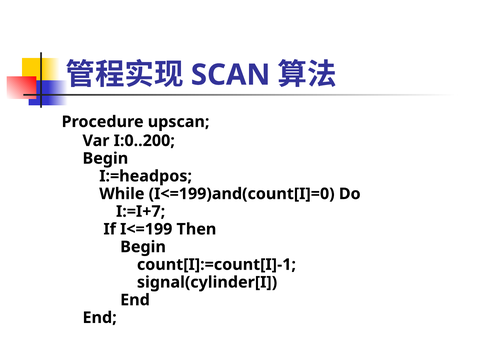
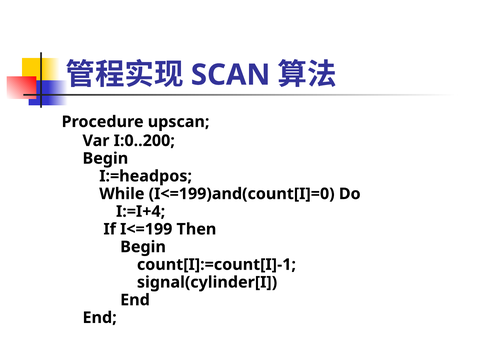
I:=I+7: I:=I+7 -> I:=I+4
